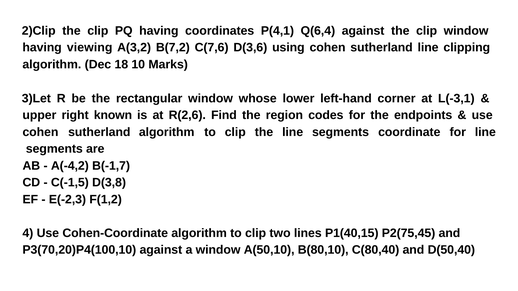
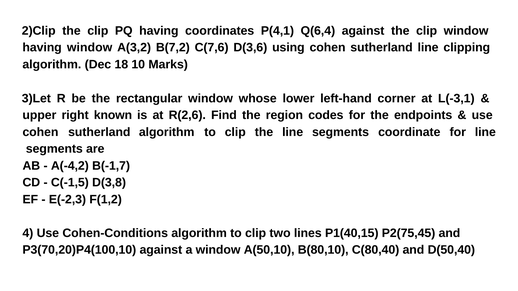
having viewing: viewing -> window
Cohen-Coordinate: Cohen-Coordinate -> Cohen-Conditions
